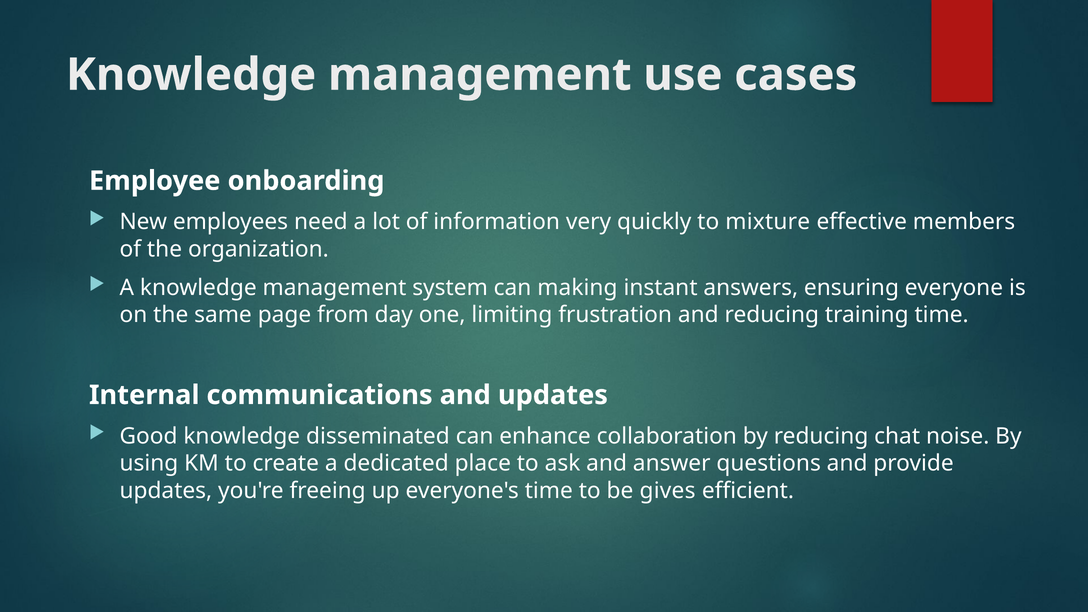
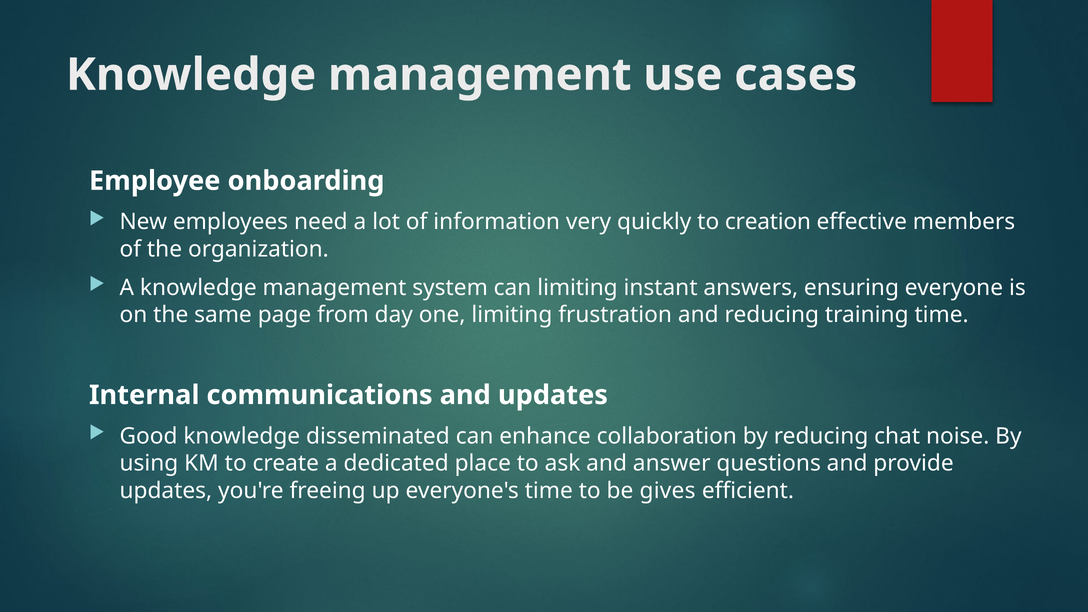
mixture: mixture -> creation
can making: making -> limiting
